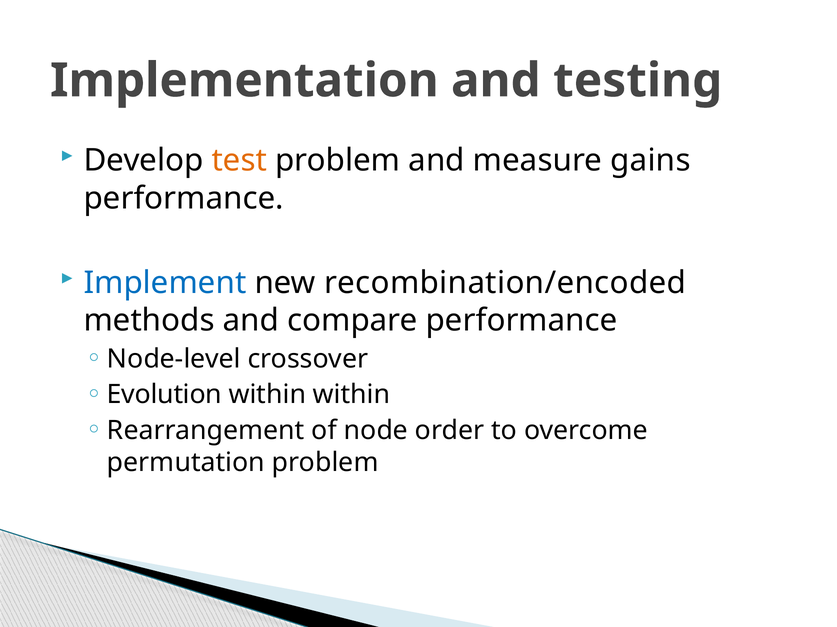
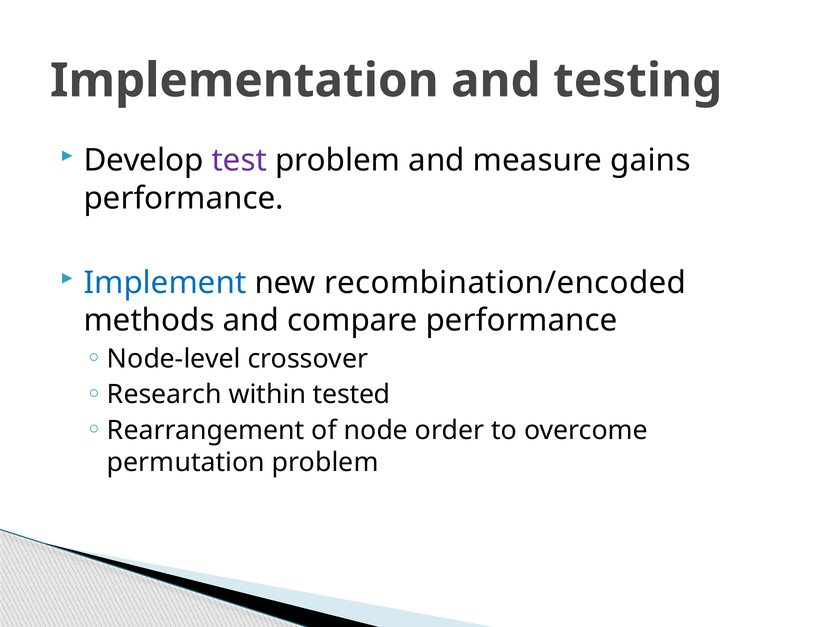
test colour: orange -> purple
Evolution: Evolution -> Research
within within: within -> tested
